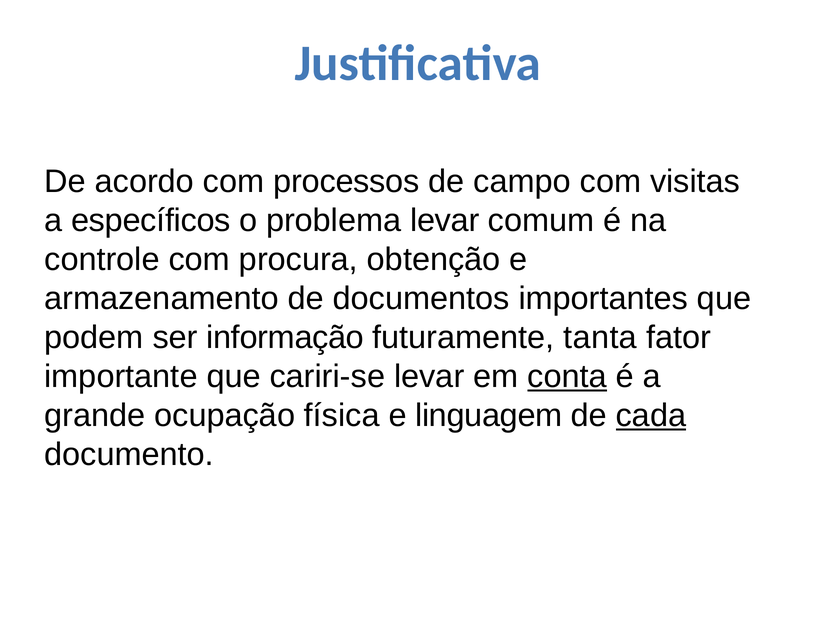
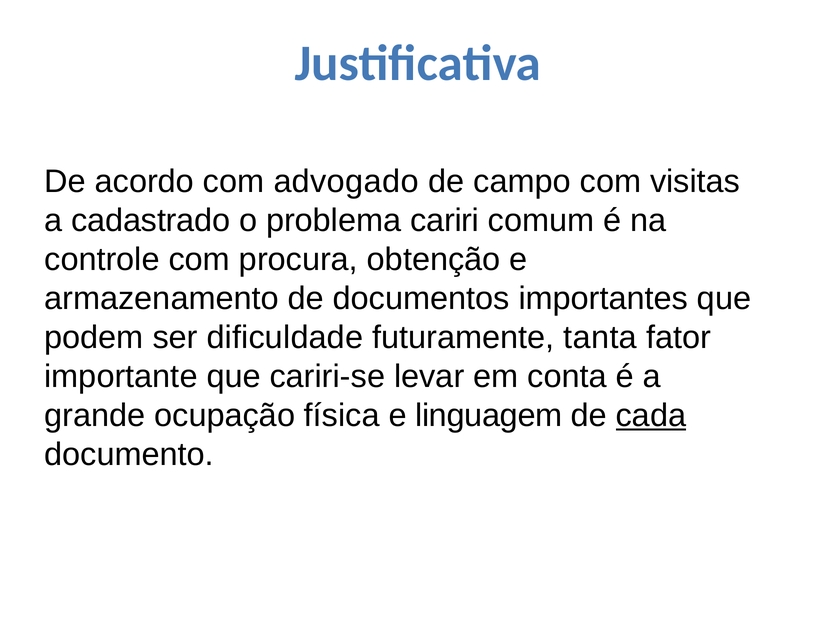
processos: processos -> advogado
específicos: específicos -> cadastrado
problema levar: levar -> cariri
informação: informação -> dificuldade
conta underline: present -> none
